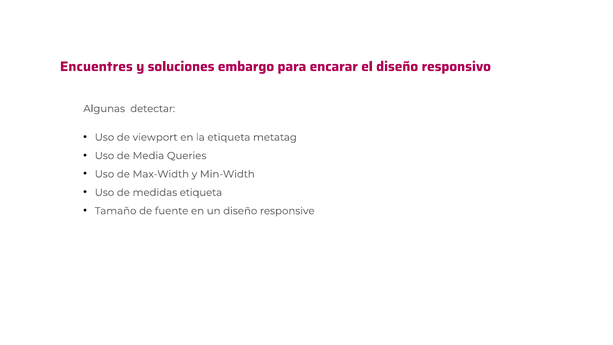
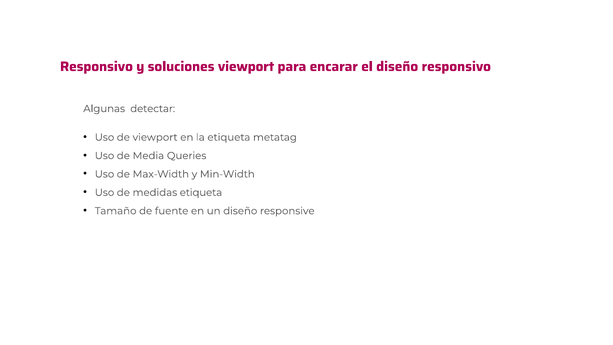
Encuentres at (96, 66): Encuentres -> Responsivo
soluciones embargo: embargo -> viewport
